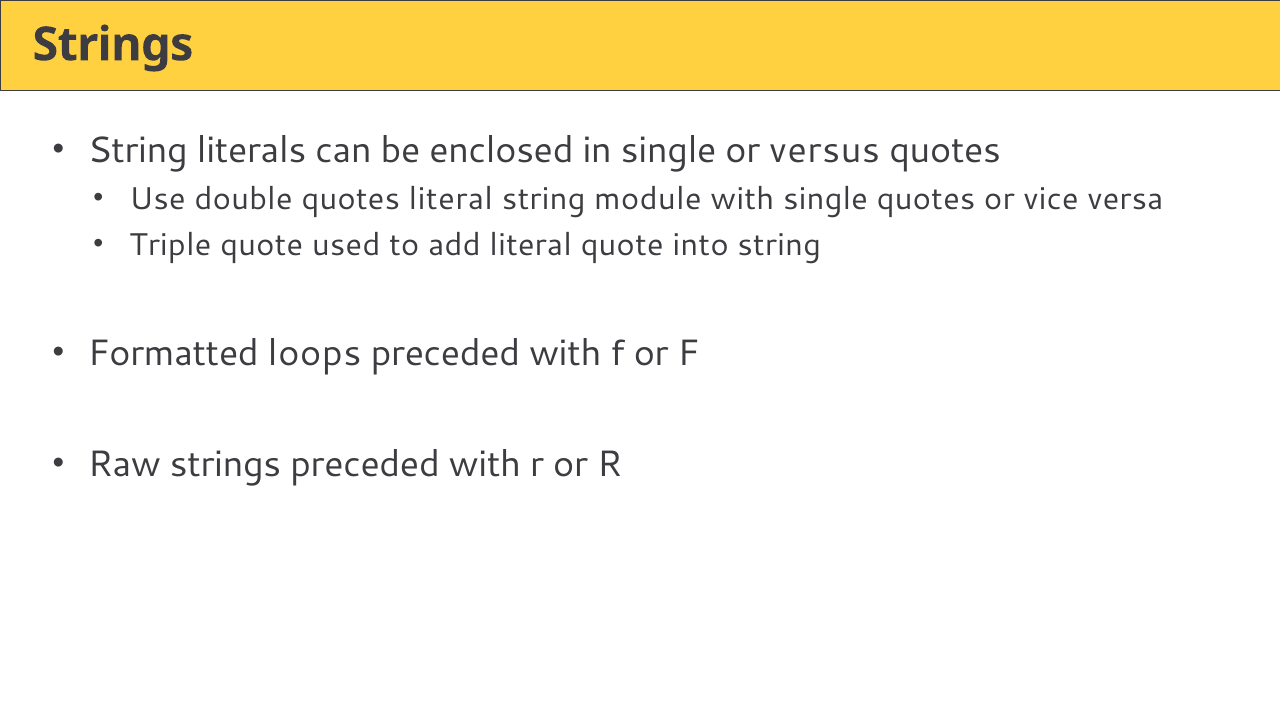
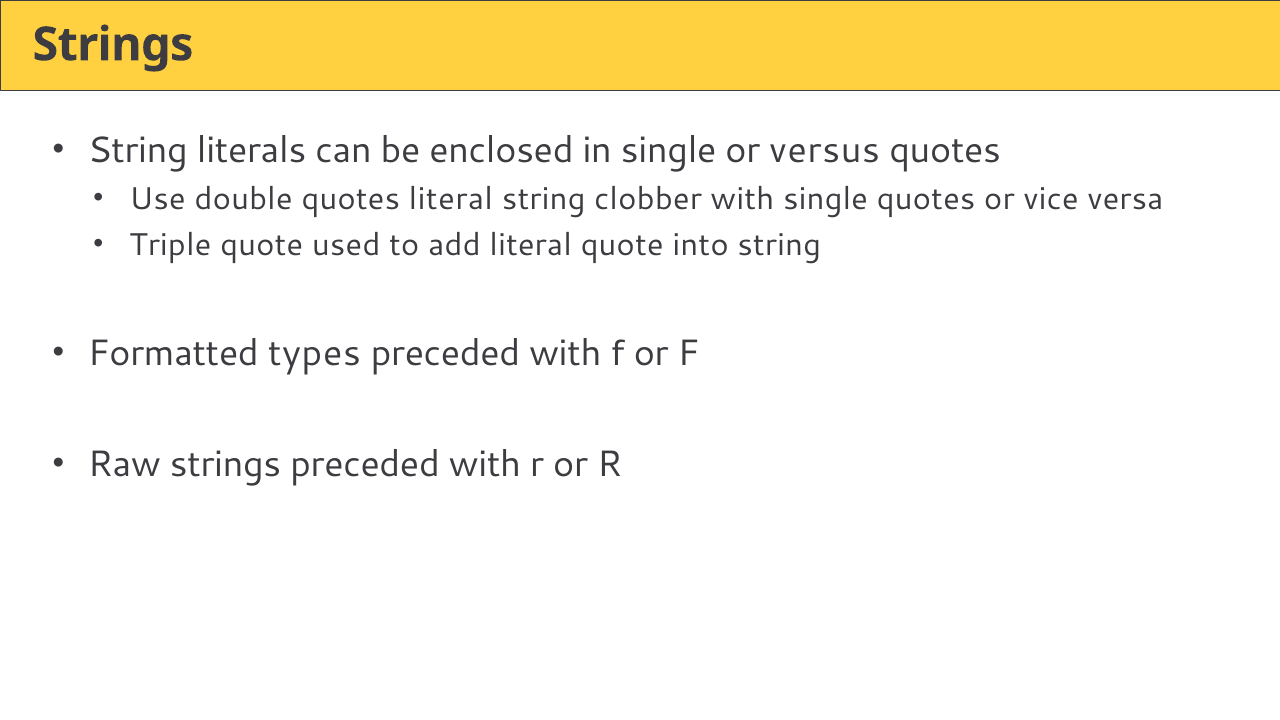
module: module -> clobber
loops: loops -> types
